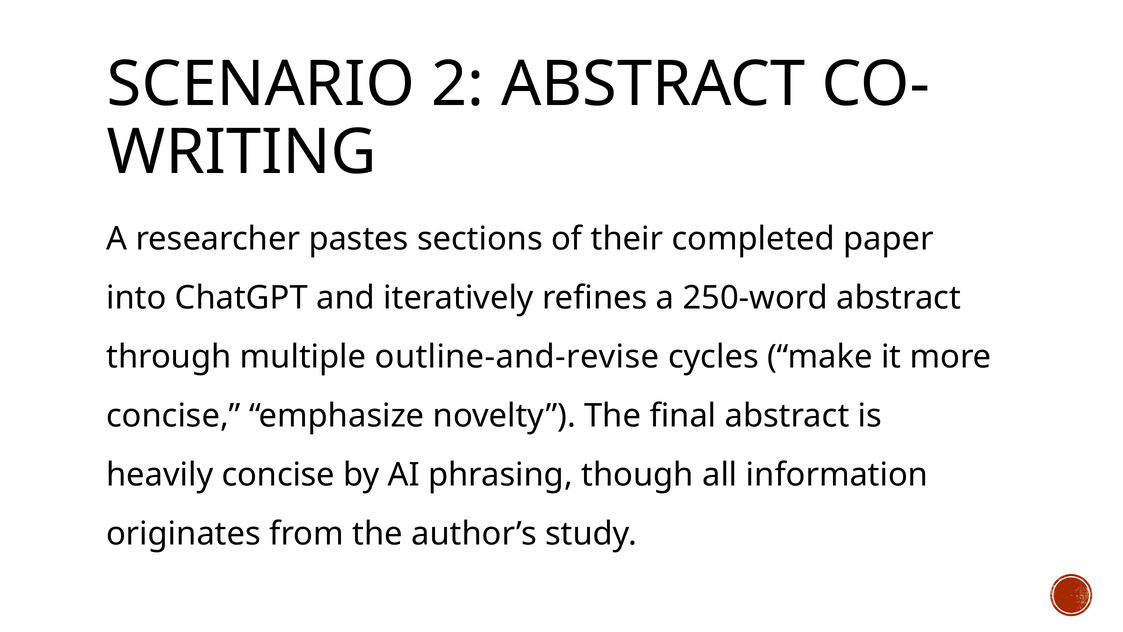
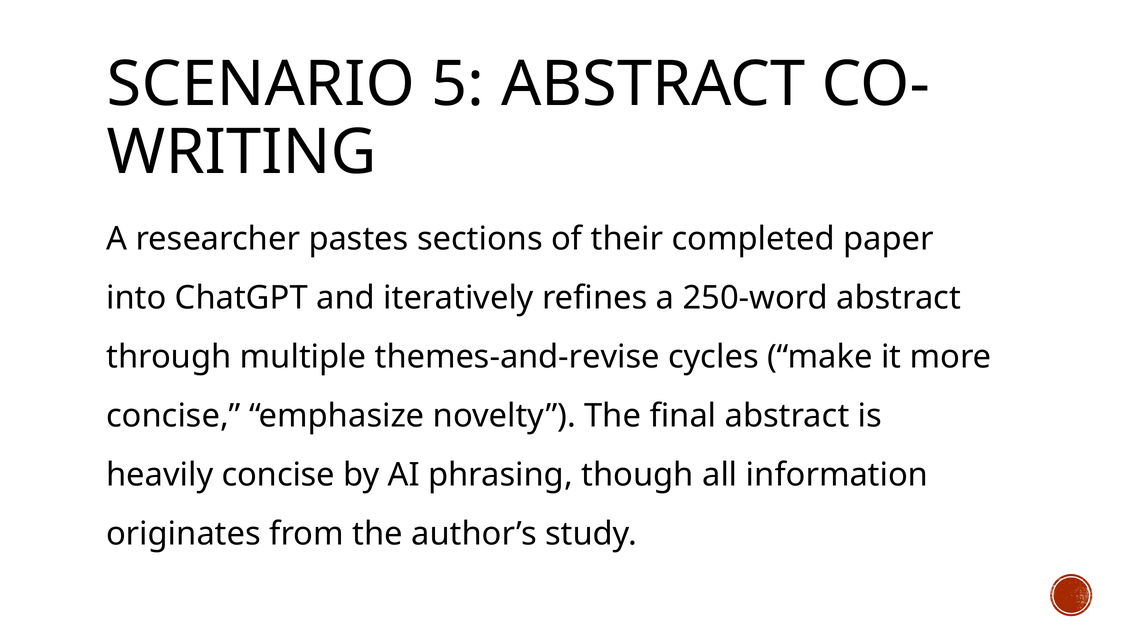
2: 2 -> 5
outline-and-revise: outline-and-revise -> themes-and-revise
